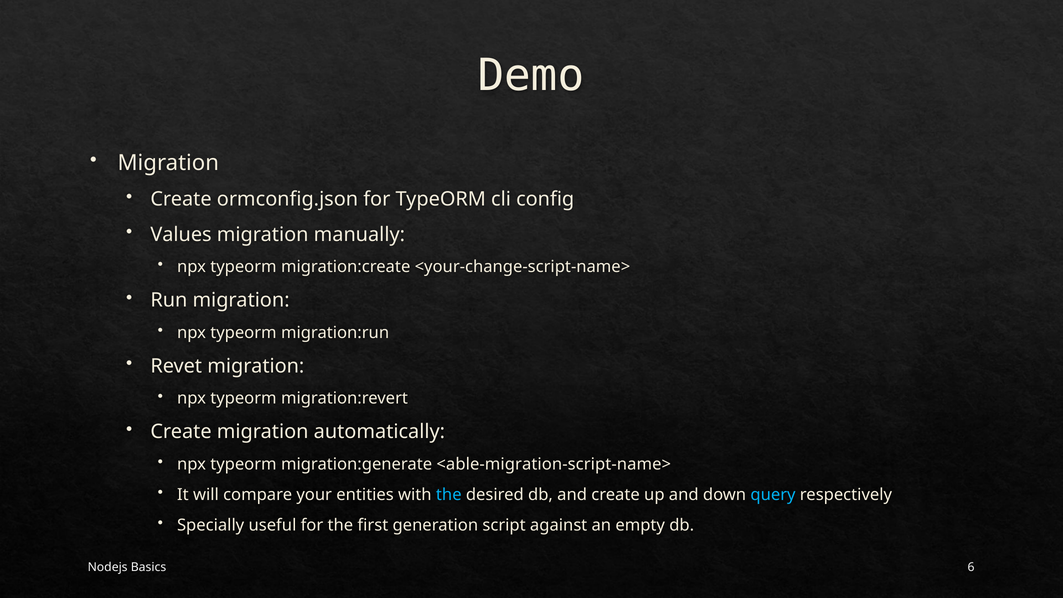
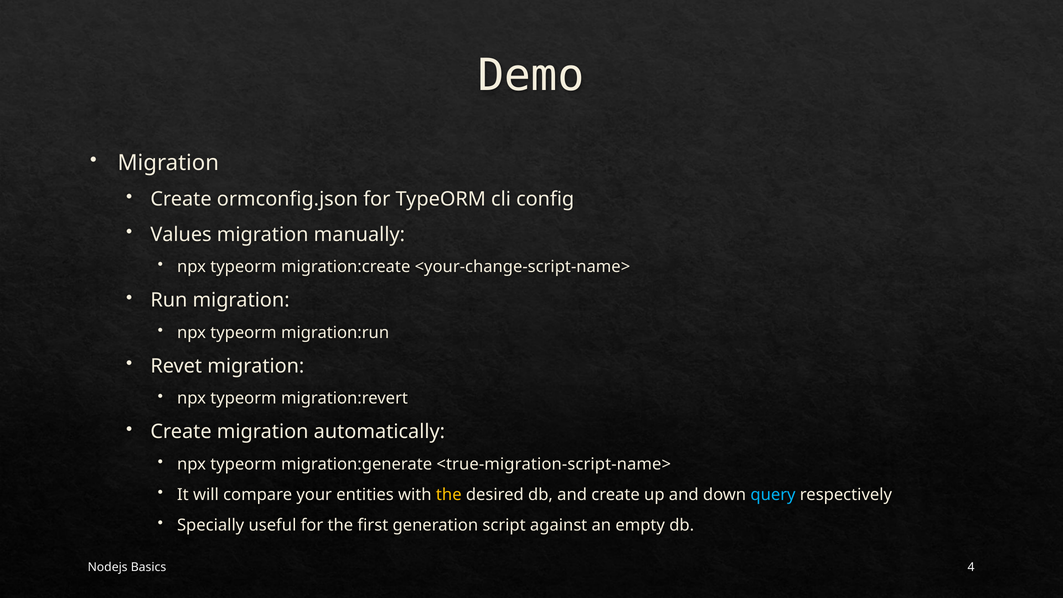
<able-migration-script-name>: <able-migration-script-name> -> <true-migration-script-name>
the at (449, 495) colour: light blue -> yellow
6: 6 -> 4
